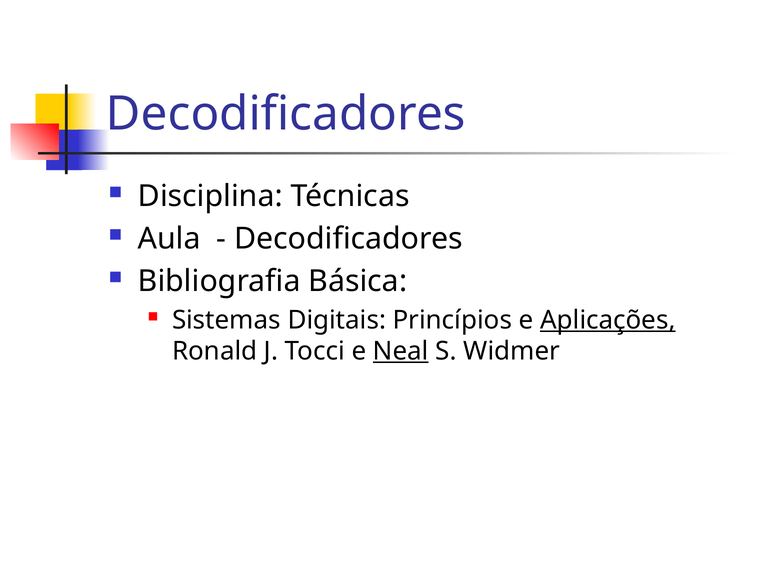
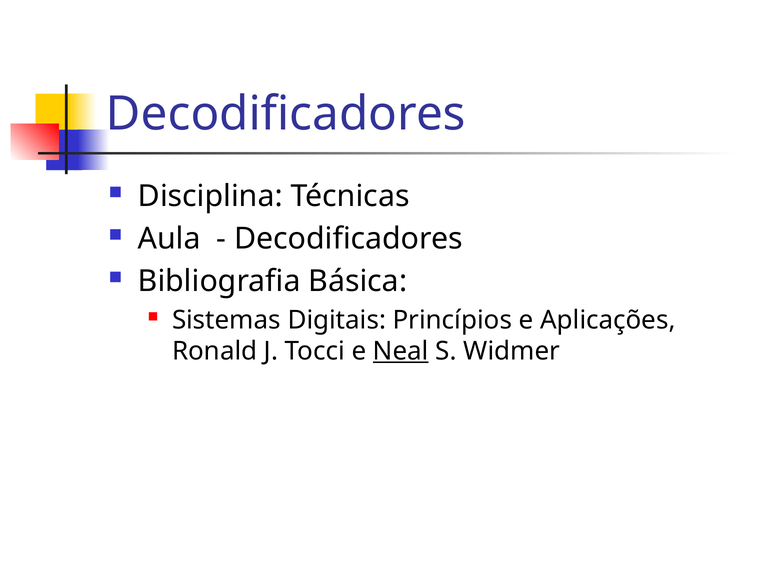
Aplicações underline: present -> none
